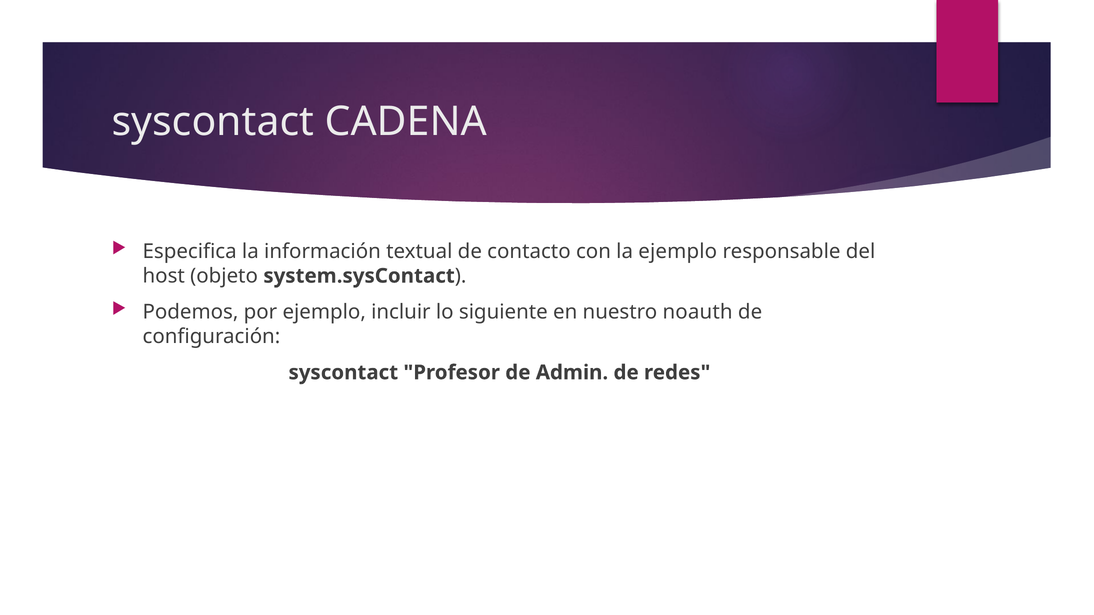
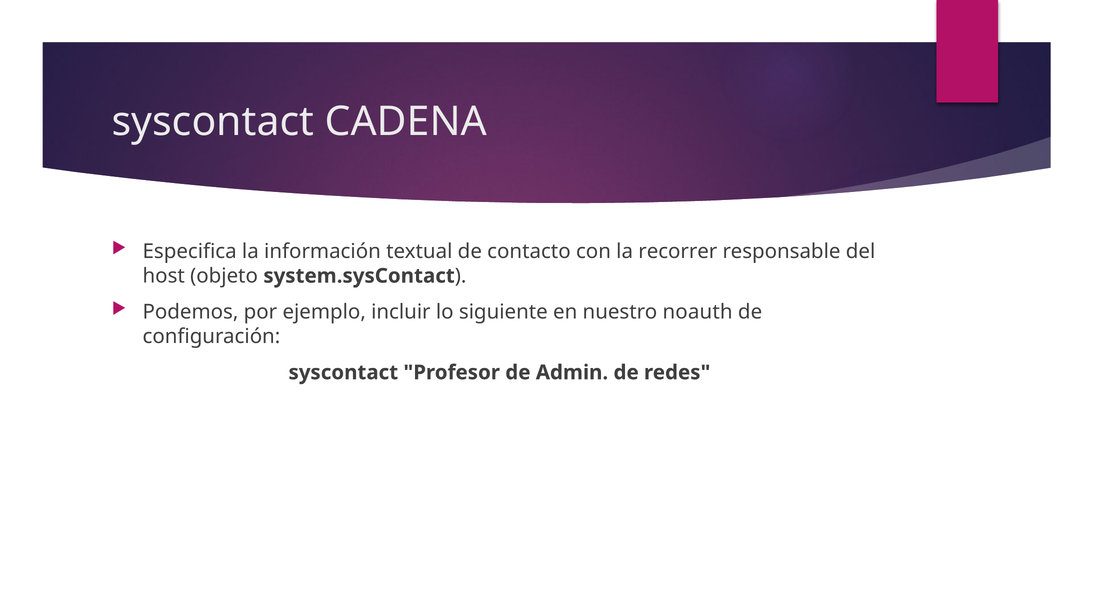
la ejemplo: ejemplo -> recorrer
